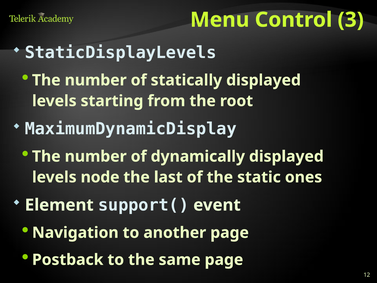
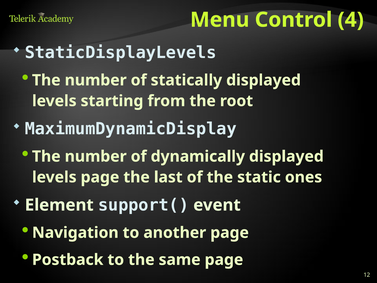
3: 3 -> 4
levels node: node -> page
